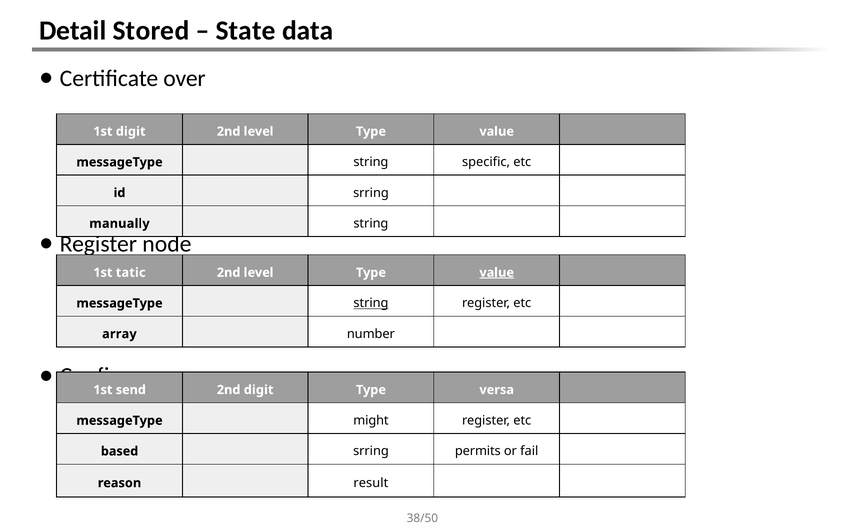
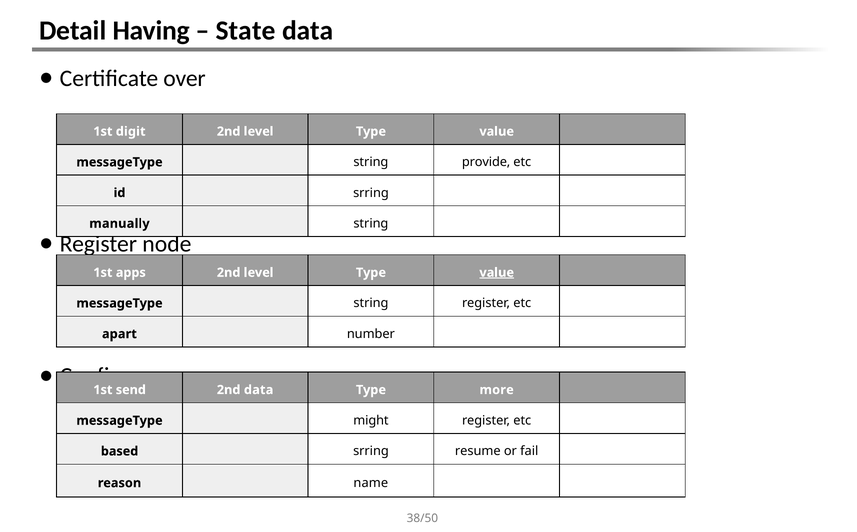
Stored: Stored -> Having
specific: specific -> provide
tatic: tatic -> apps
string at (371, 303) underline: present -> none
array: array -> apart
2nd digit: digit -> data
versa: versa -> more
permits: permits -> resume
result: result -> name
